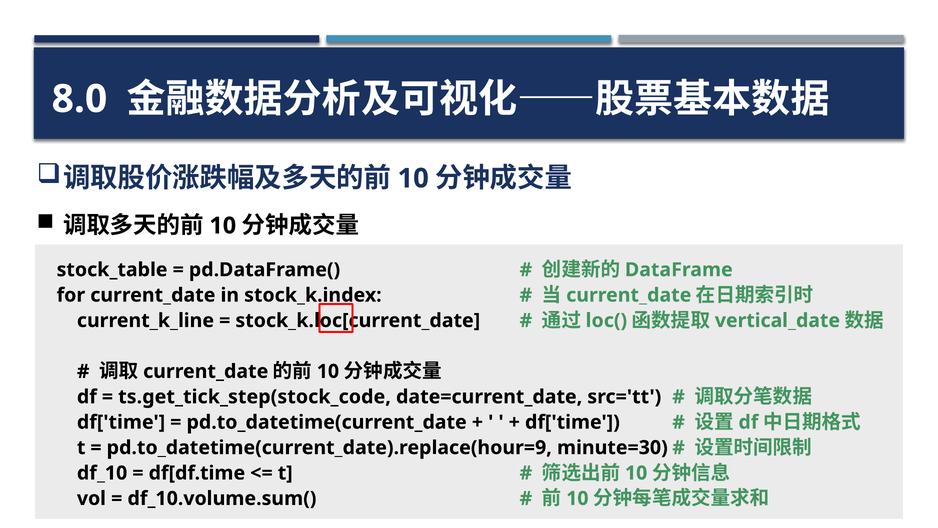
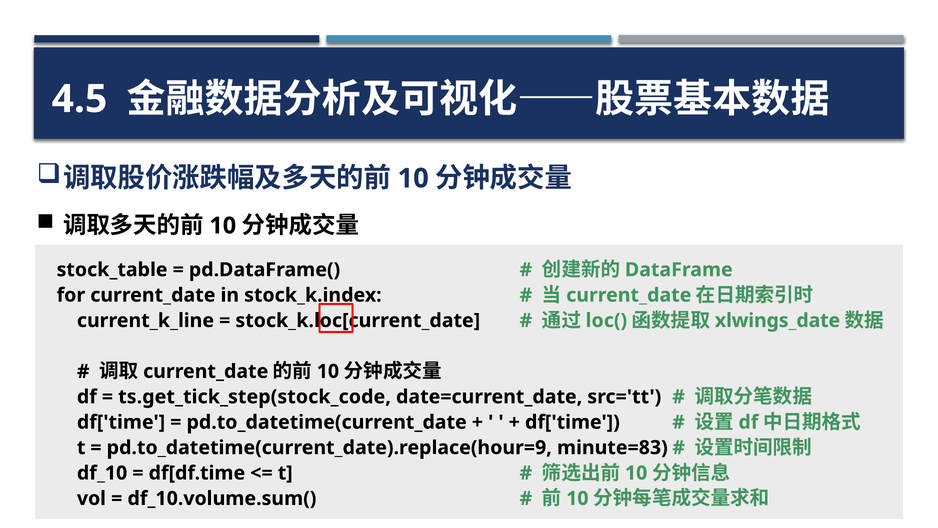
8.0: 8.0 -> 4.5
vertical_date: vertical_date -> xlwings_date
minute=30: minute=30 -> minute=83
